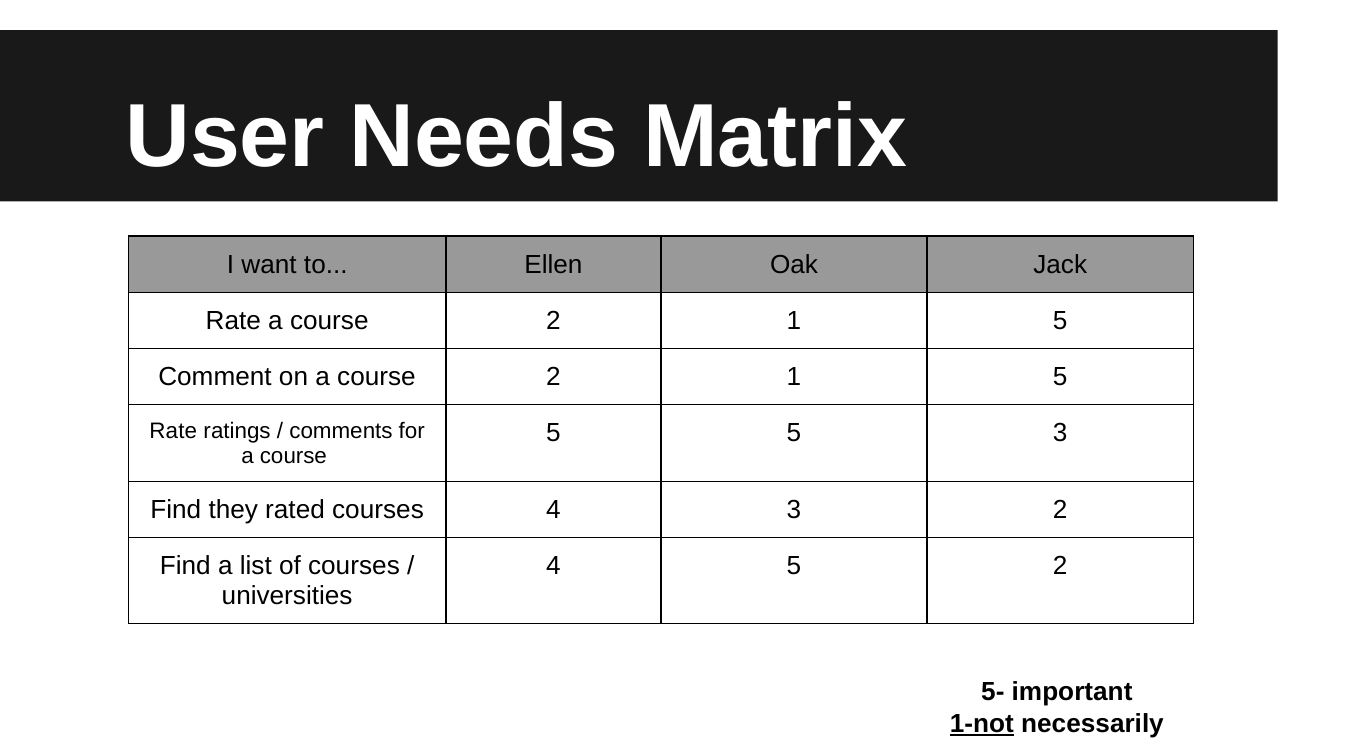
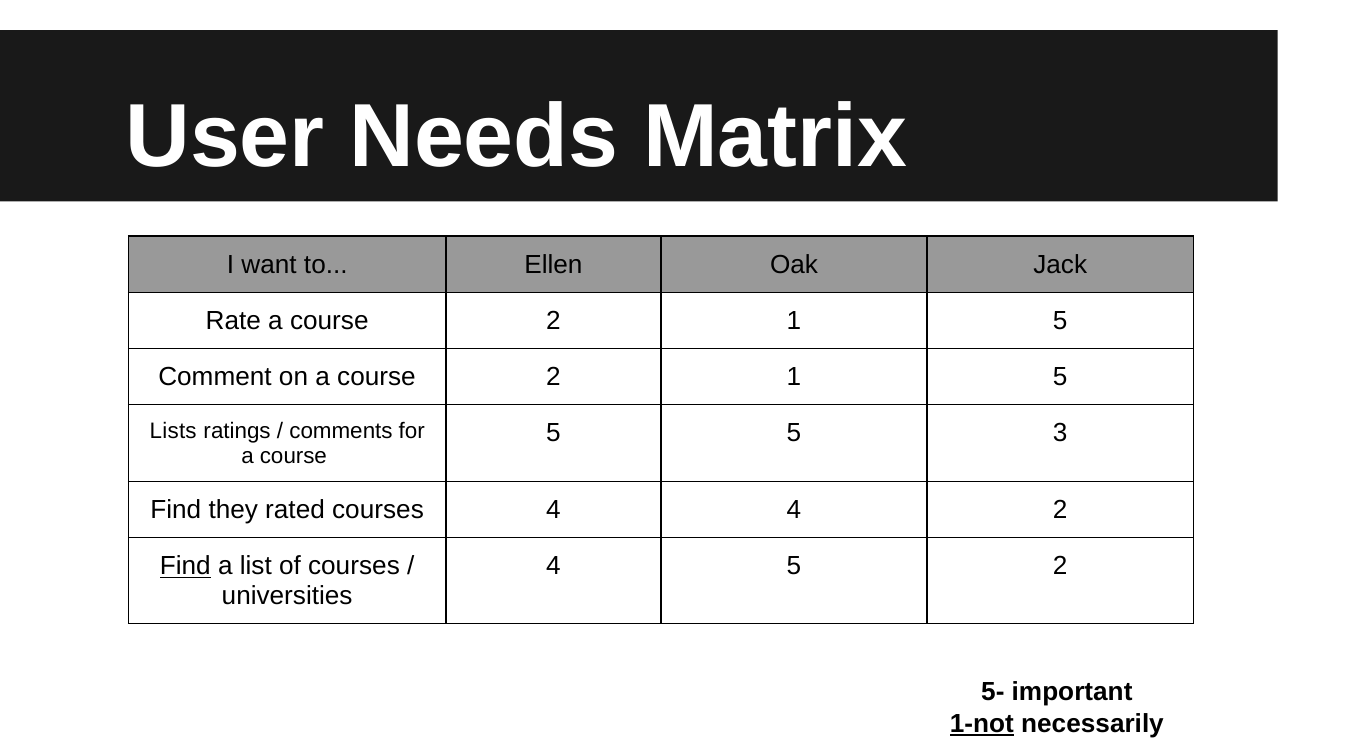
Rate at (173, 431): Rate -> Lists
4 3: 3 -> 4
Find at (185, 567) underline: none -> present
